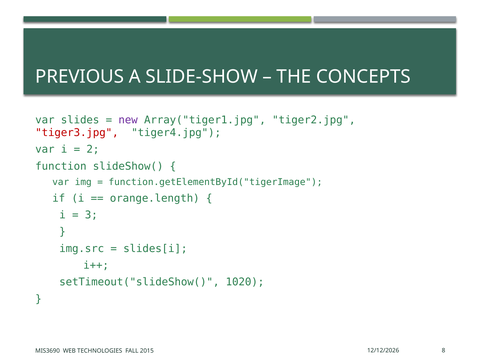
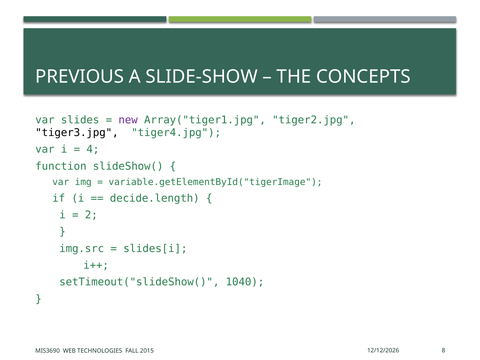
tiger3.jpg colour: red -> black
2: 2 -> 4
function.getElementById("tigerImage: function.getElementById("tigerImage -> variable.getElementById("tigerImage
orange.length: orange.length -> decide.length
3: 3 -> 2
1020: 1020 -> 1040
